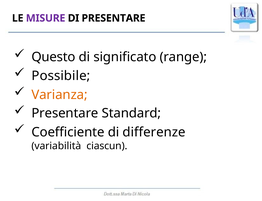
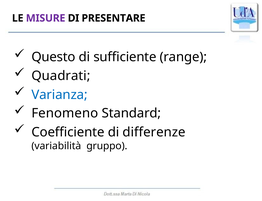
significato: significato -> sufficiente
Possibile: Possibile -> Quadrati
Varianza colour: orange -> blue
Presentare at (65, 113): Presentare -> Fenomeno
ciascun: ciascun -> gruppo
